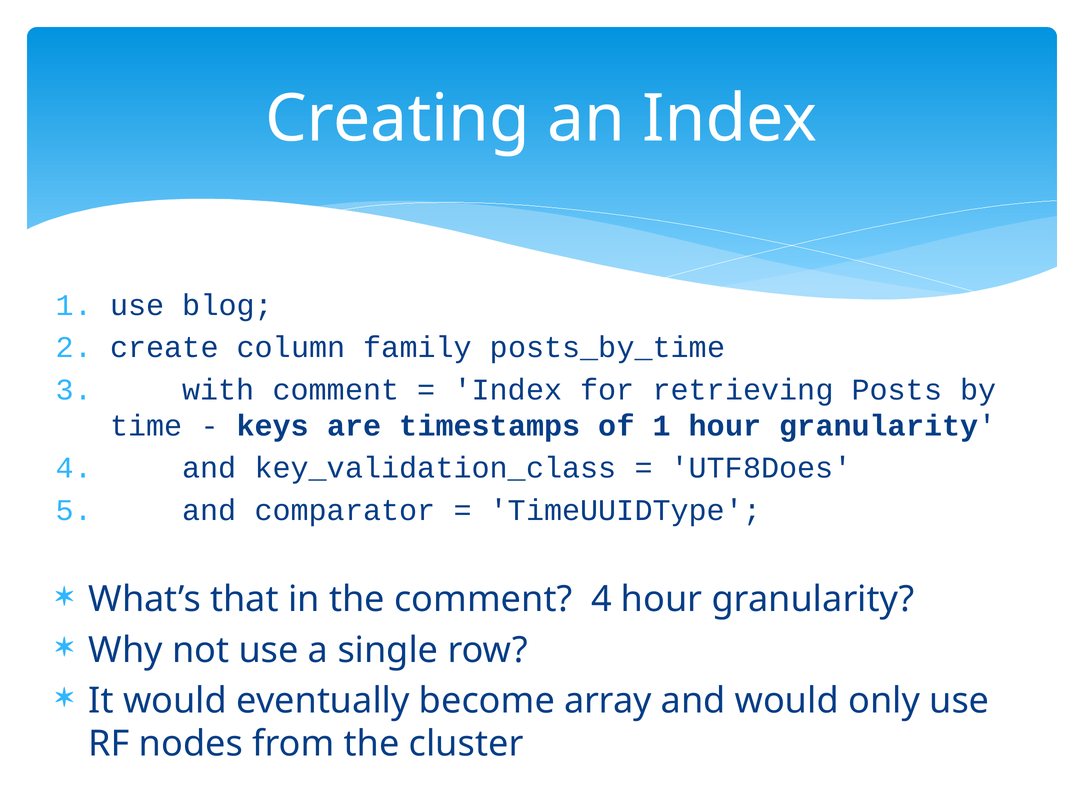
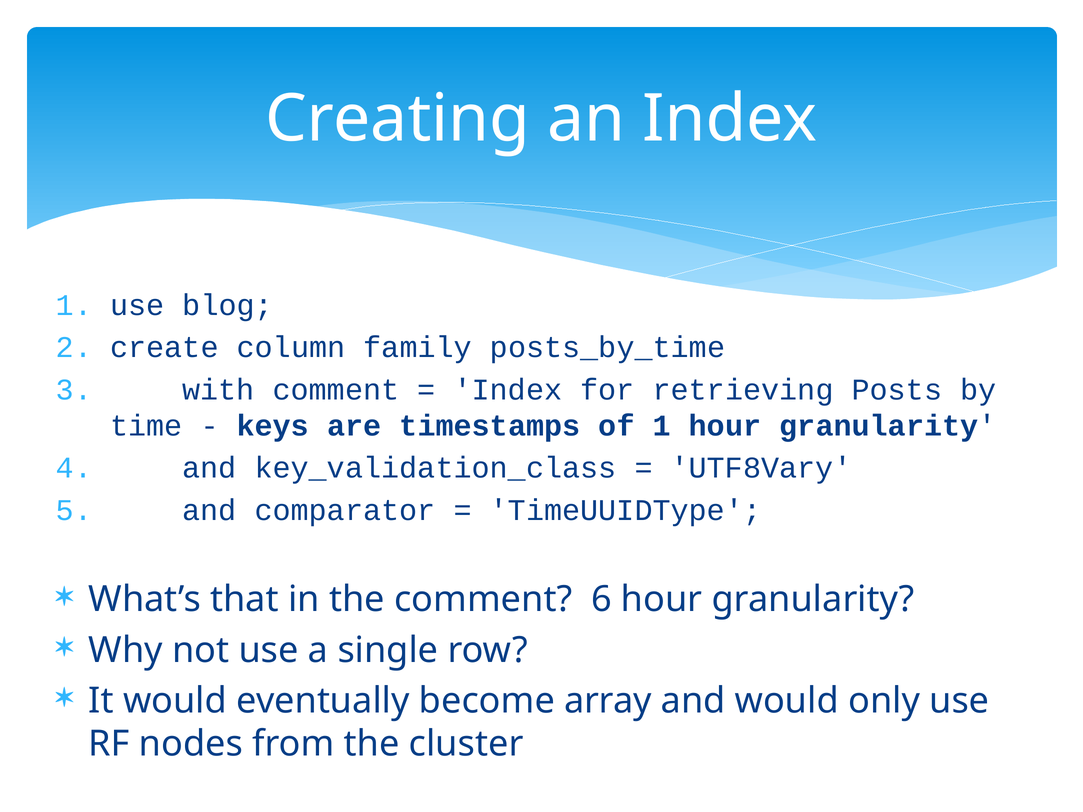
UTF8Does: UTF8Does -> UTF8Vary
comment 4: 4 -> 6
